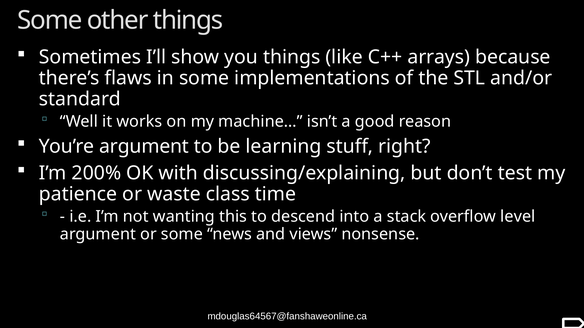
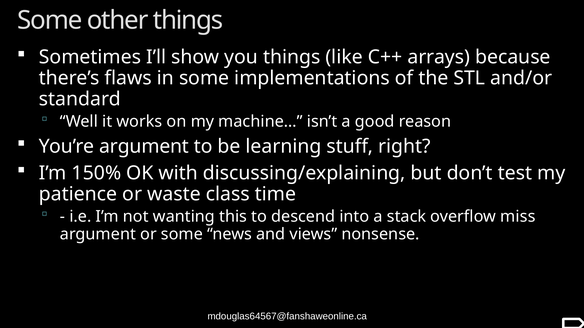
200%: 200% -> 150%
level: level -> miss
